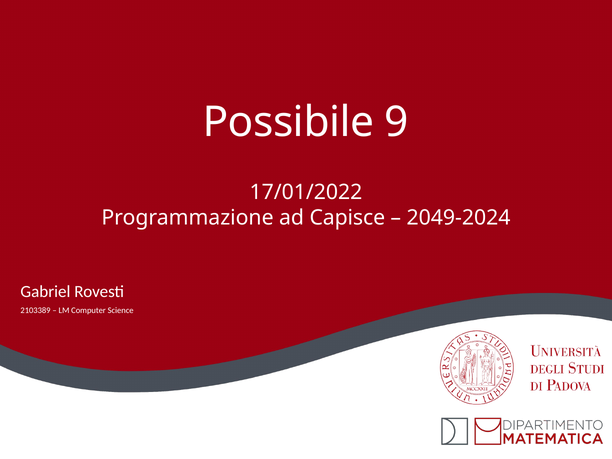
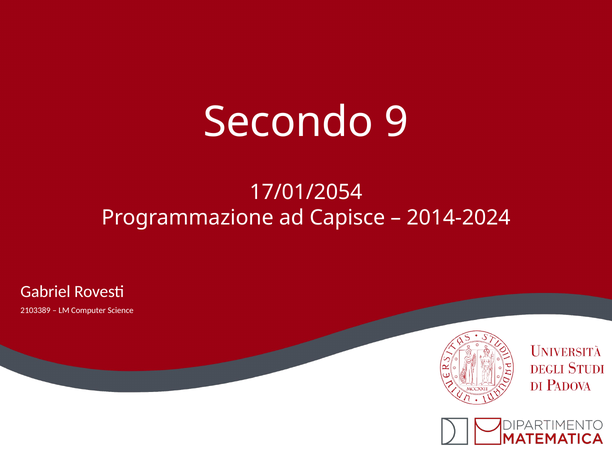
Possibile: Possibile -> Secondo
17/01/2022: 17/01/2022 -> 17/01/2054
2049-2024: 2049-2024 -> 2014-2024
